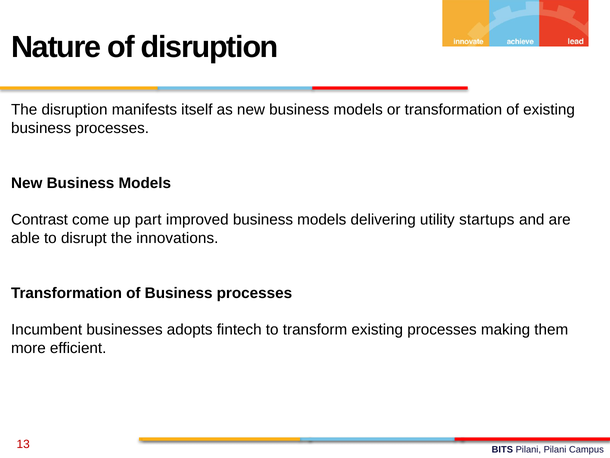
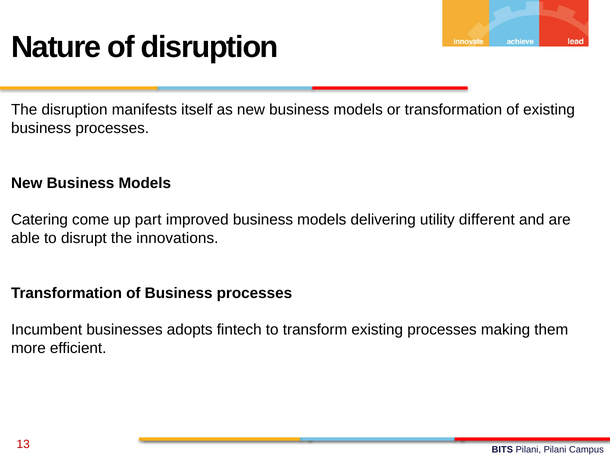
Contrast: Contrast -> Catering
startups: startups -> different
